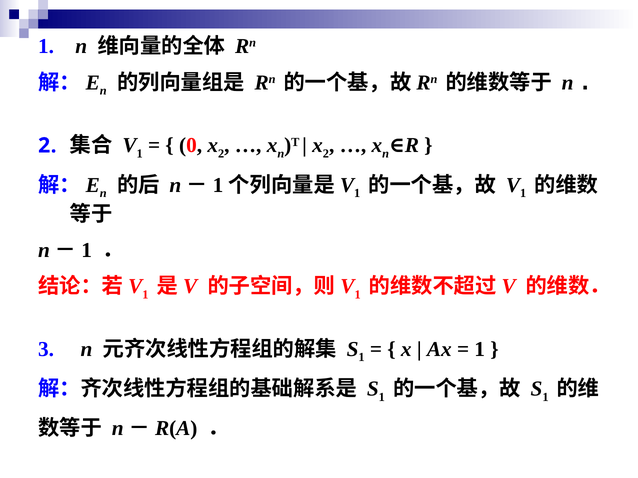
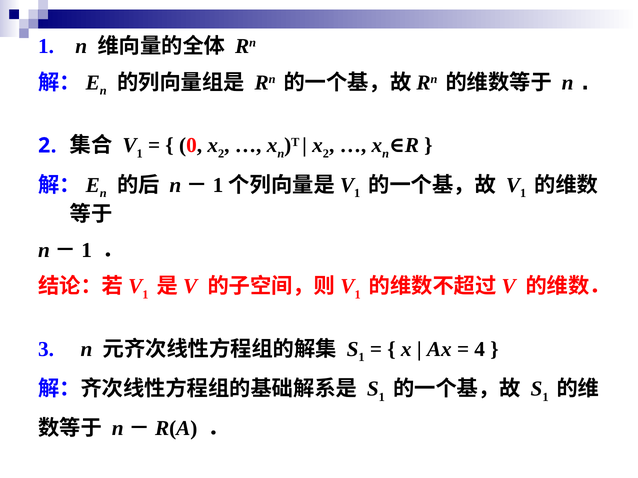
1 at (480, 349): 1 -> 4
